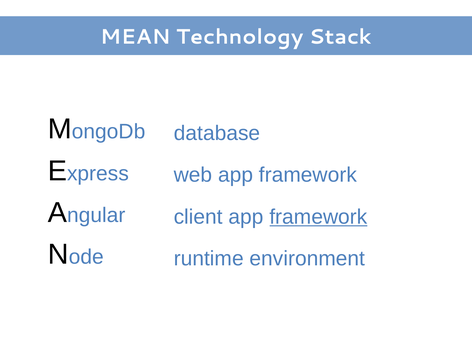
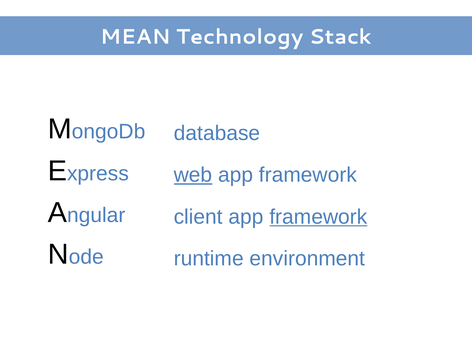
web underline: none -> present
